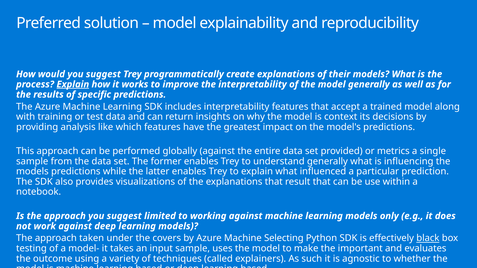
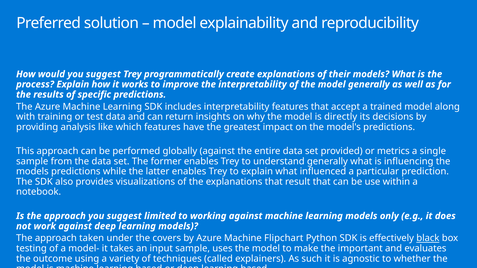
Explain at (73, 84) underline: present -> none
context: context -> directly
Selecting: Selecting -> Flipchart
